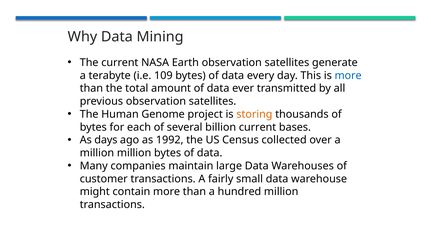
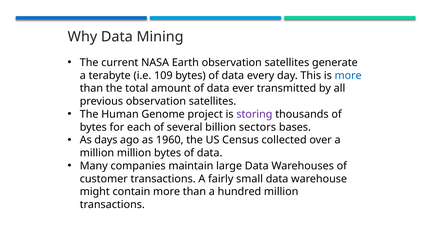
storing colour: orange -> purple
billion current: current -> sectors
1992: 1992 -> 1960
